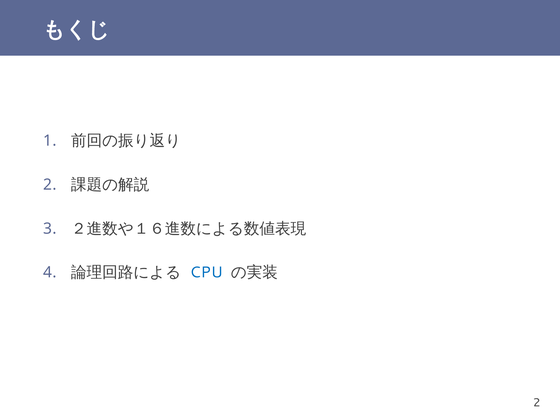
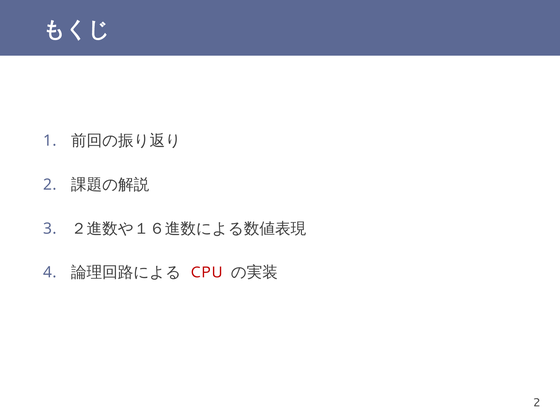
CPU colour: blue -> red
